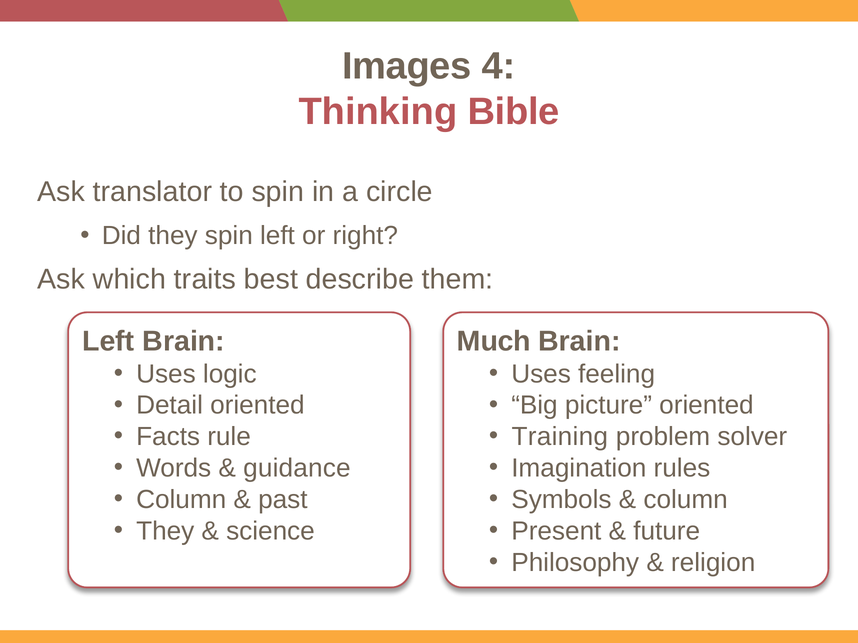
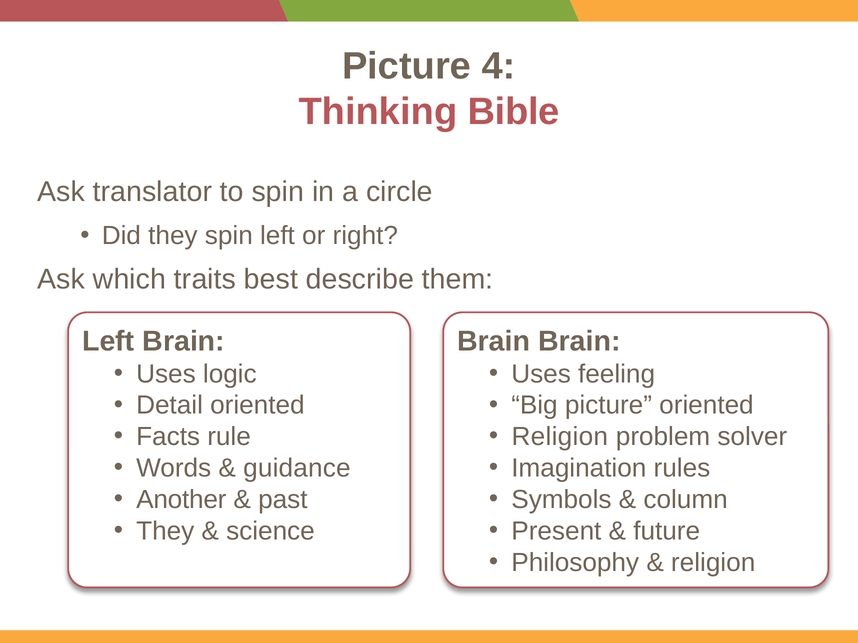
Images at (407, 66): Images -> Picture
Much at (494, 341): Much -> Brain
Training at (560, 437): Training -> Religion
Column at (181, 500): Column -> Another
